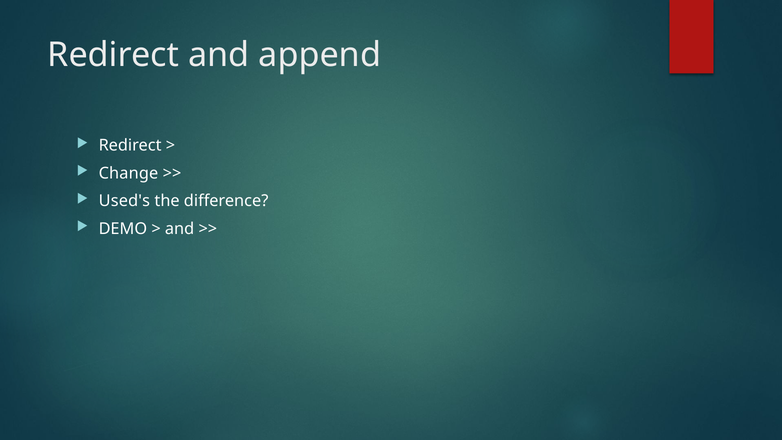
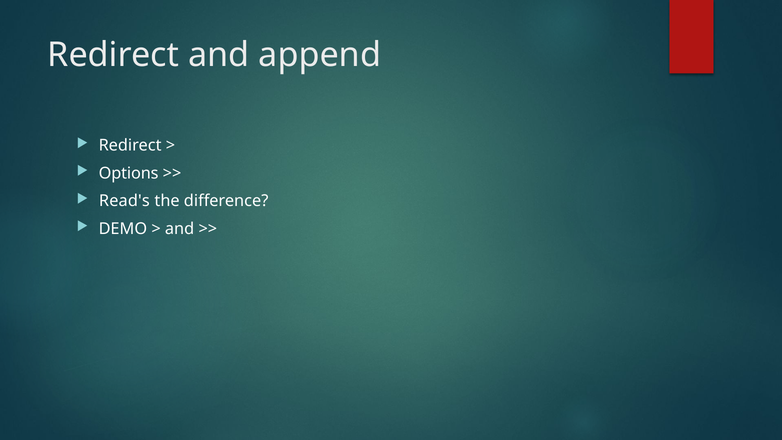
Change: Change -> Options
Used's: Used's -> Read's
